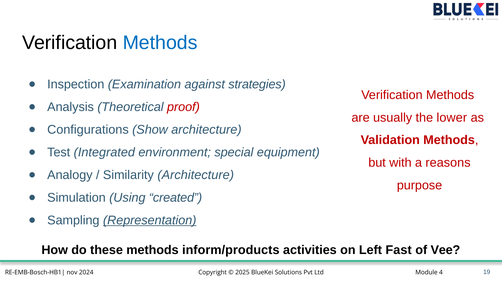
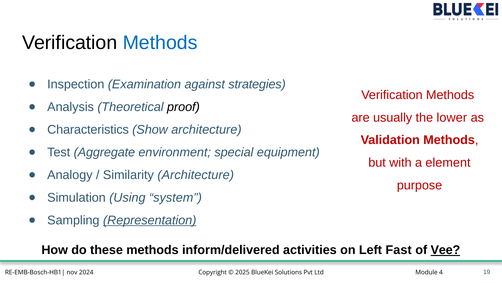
proof colour: red -> black
Configurations: Configurations -> Characteristics
Integrated: Integrated -> Aggregate
reasons: reasons -> element
created: created -> system
inform/products: inform/products -> inform/delivered
Vee underline: none -> present
